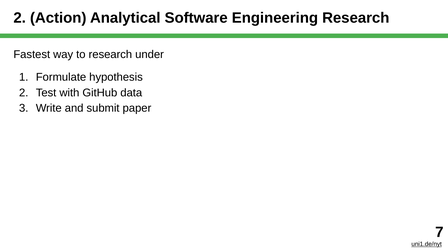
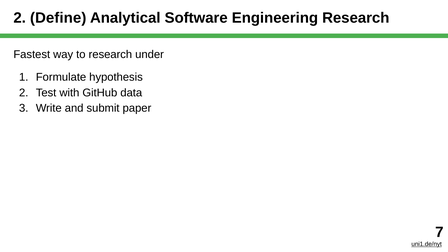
Action: Action -> Define
